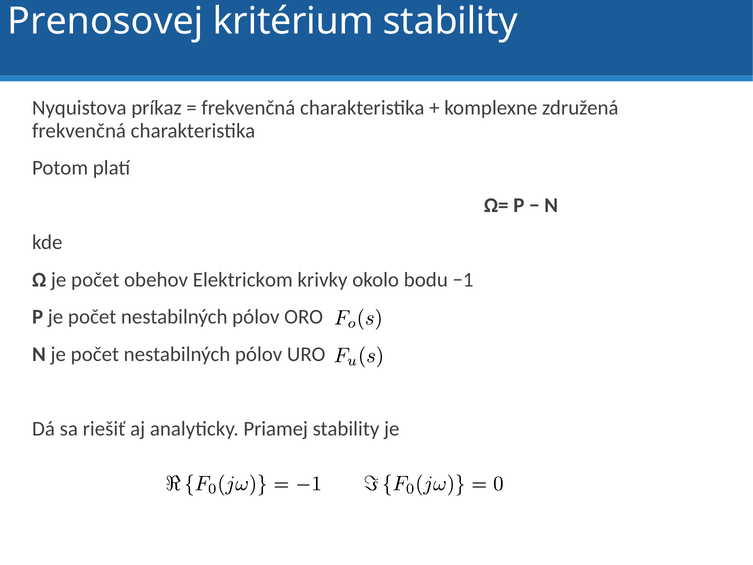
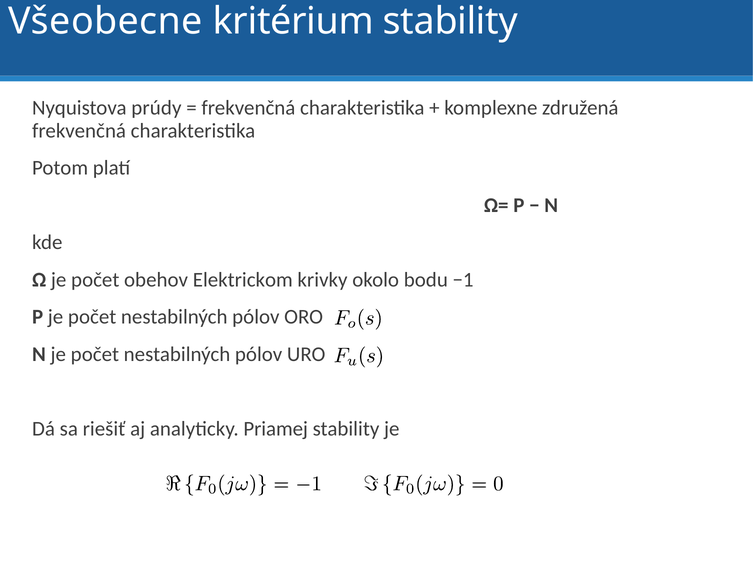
Prenosovej: Prenosovej -> Všeobecne
príkaz: príkaz -> prúdy
